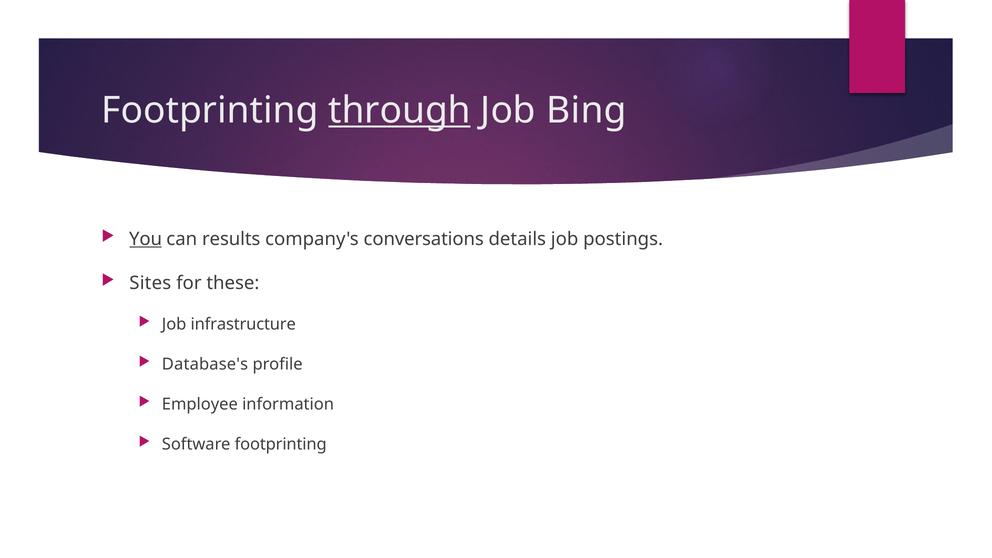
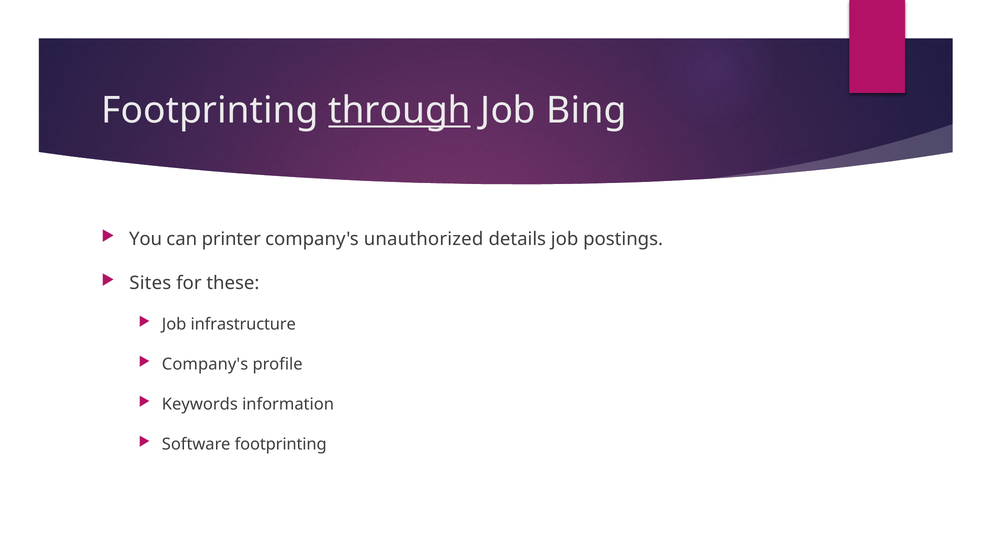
You underline: present -> none
results: results -> printer
conversations: conversations -> unauthorized
Database's at (205, 364): Database's -> Company's
Employee: Employee -> Keywords
